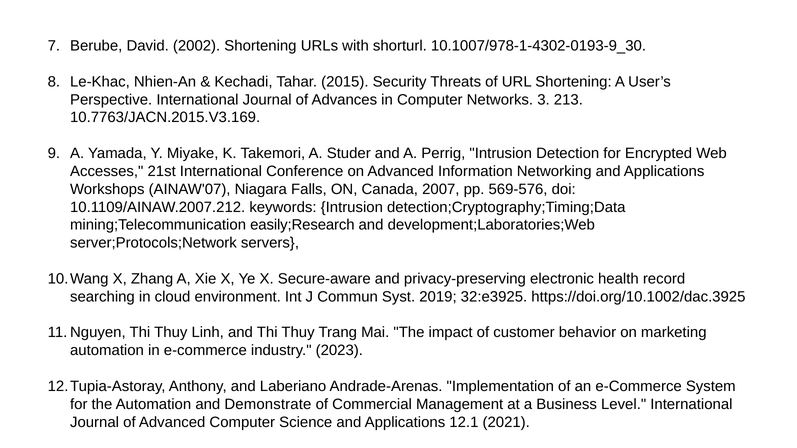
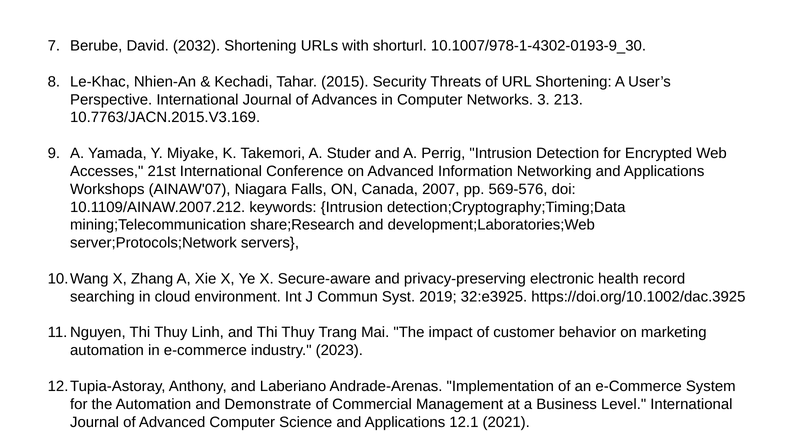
2002: 2002 -> 2032
easily;Research: easily;Research -> share;Research
